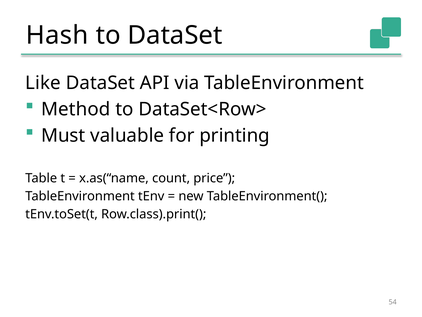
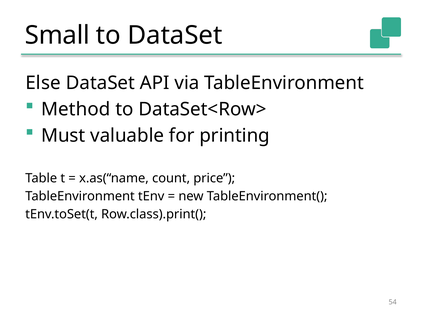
Hash: Hash -> Small
Like: Like -> Else
